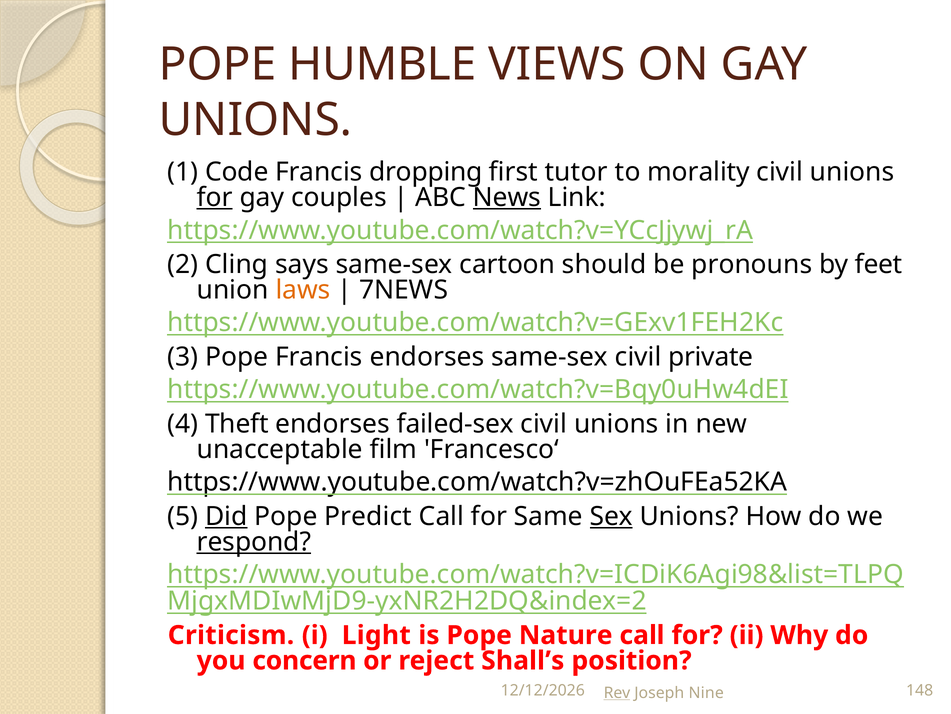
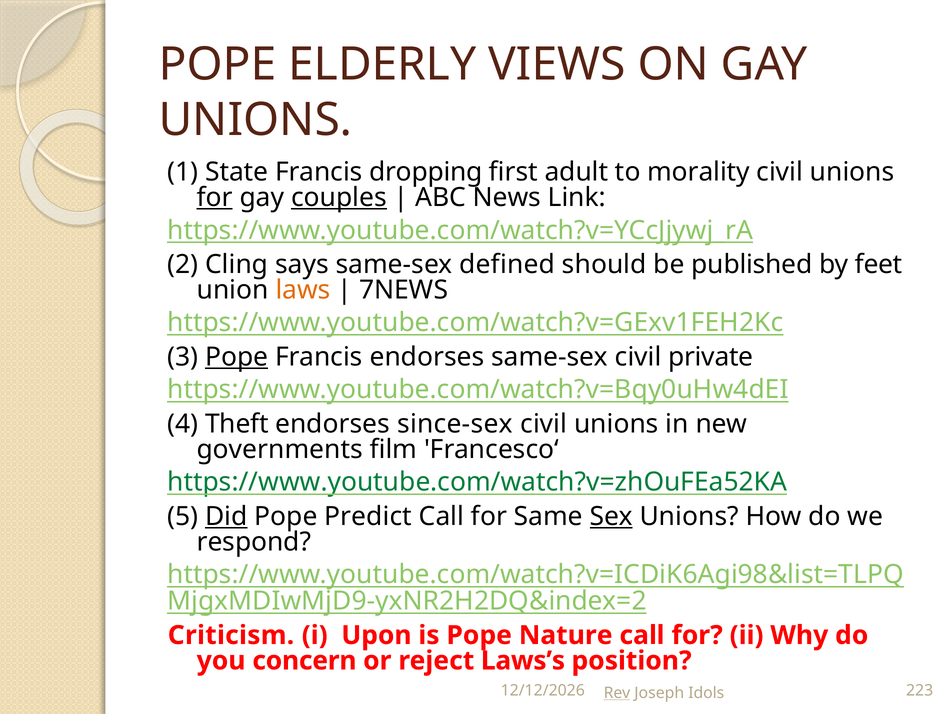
HUMBLE: HUMBLE -> ELDERLY
Code: Code -> State
tutor: tutor -> adult
couples underline: none -> present
News underline: present -> none
cartoon: cartoon -> defined
pronouns: pronouns -> published
Pope at (237, 357) underline: none -> present
failed-sex: failed-sex -> since-sex
unacceptable: unacceptable -> governments
https://www.youtube.com/watch?v=zhOuFEa52KA colour: black -> green
respond underline: present -> none
Light: Light -> Upon
Shall’s: Shall’s -> Laws’s
148: 148 -> 223
Nine: Nine -> Idols
